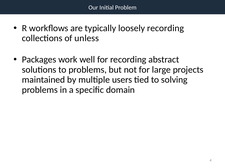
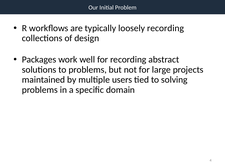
unless: unless -> design
